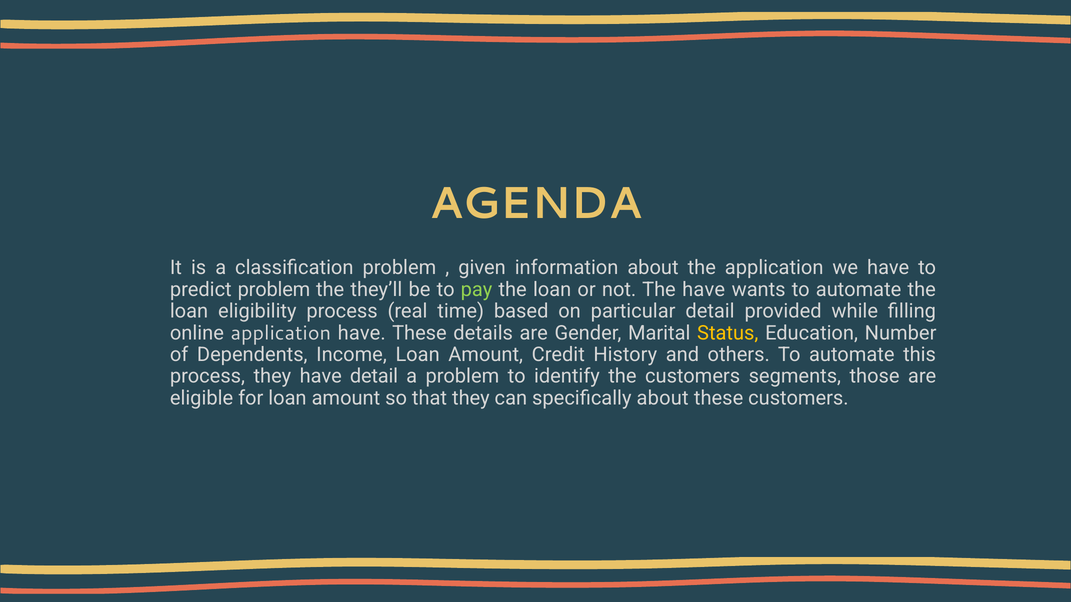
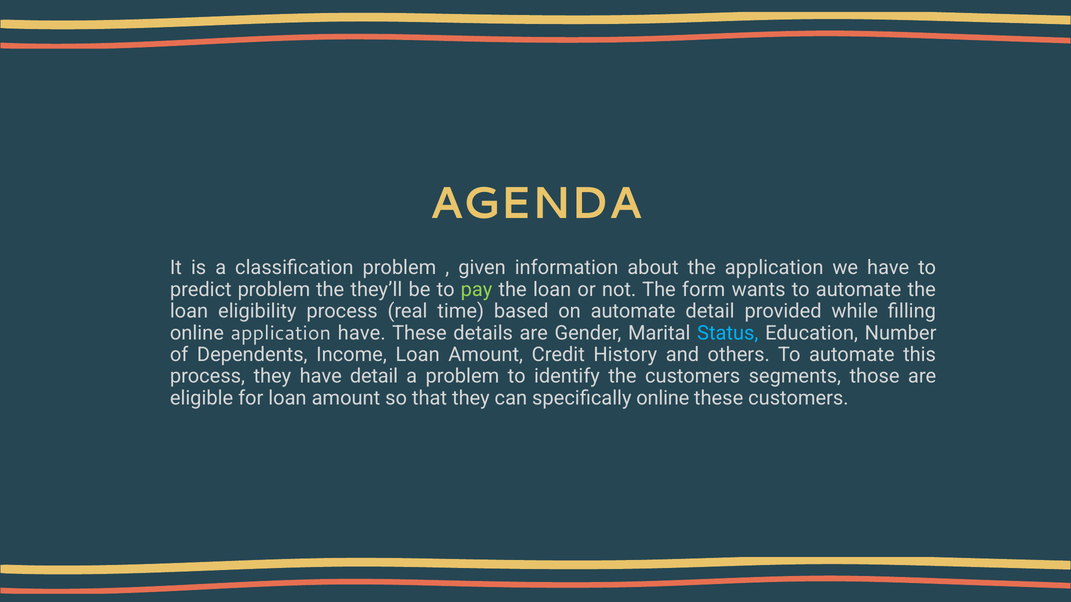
The have: have -> form
on particular: particular -> automate
Status colour: yellow -> light blue
specifically about: about -> online
